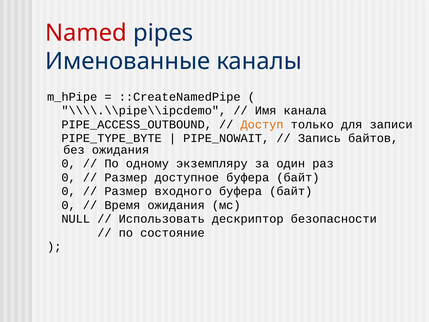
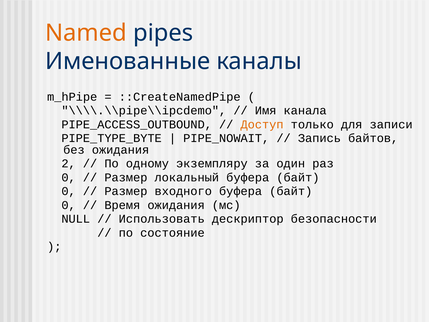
Named colour: red -> orange
0 at (69, 164): 0 -> 2
доступное: доступное -> локальный
